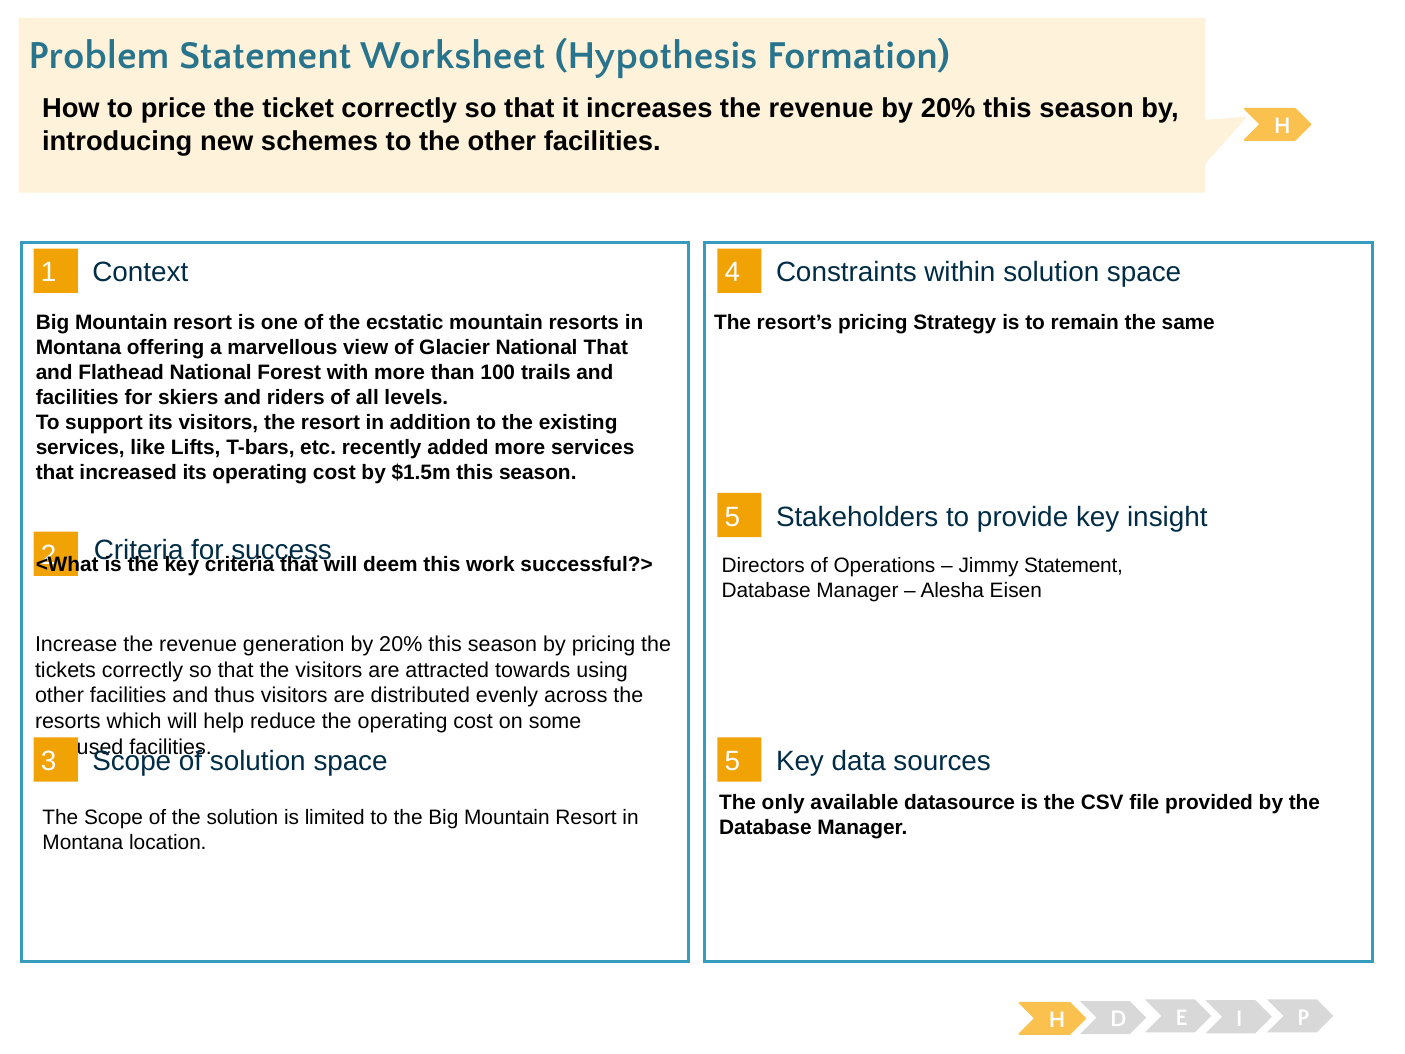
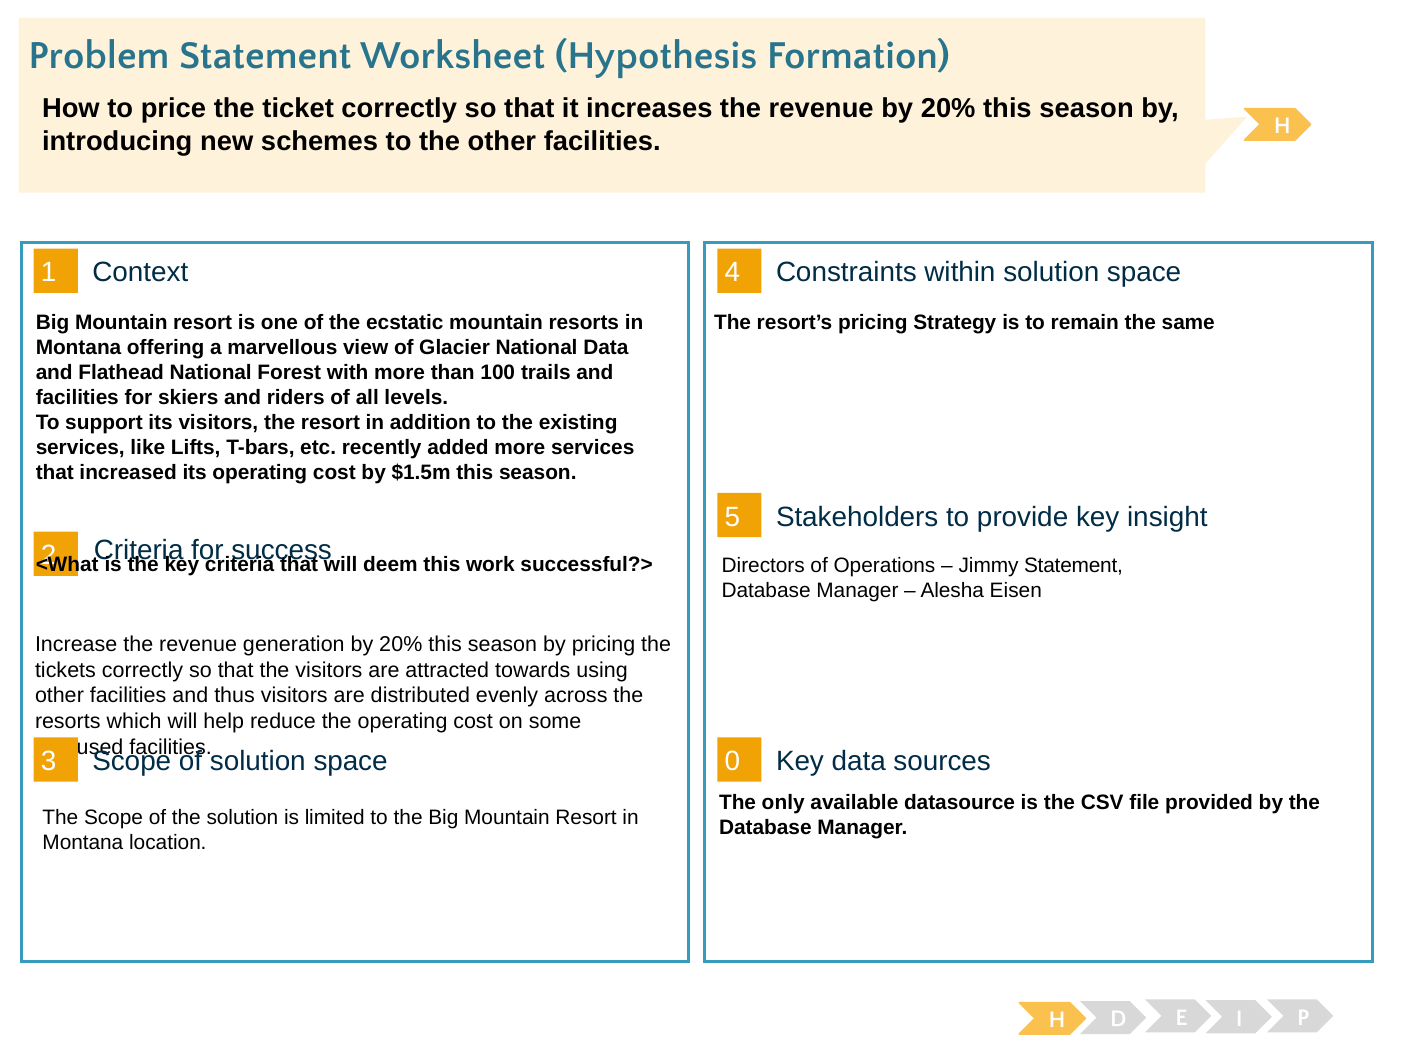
National That: That -> Data
5 at (732, 761): 5 -> 0
